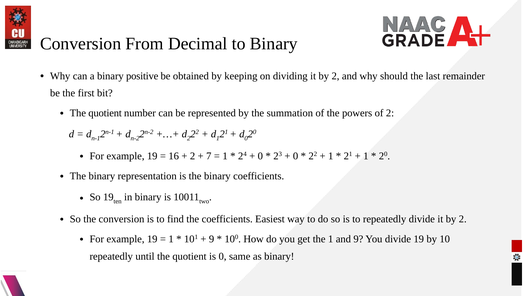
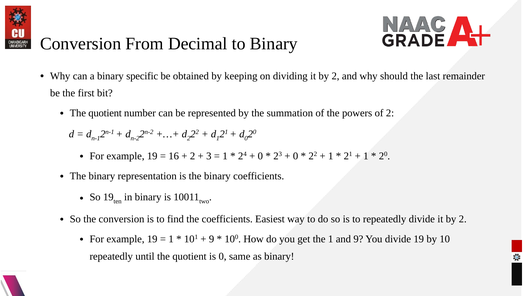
positive: positive -> specific
7: 7 -> 3
